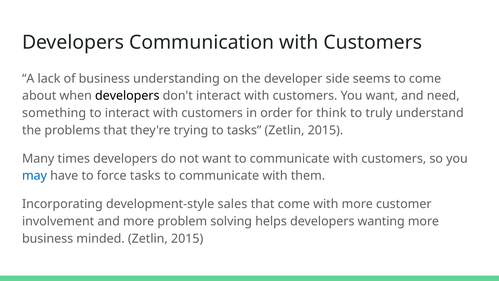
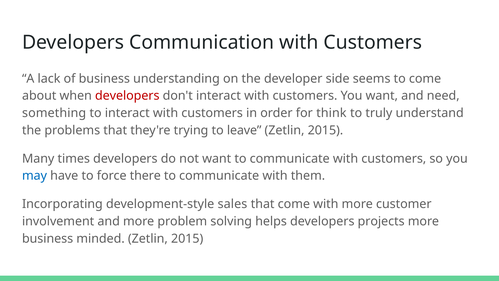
developers at (127, 96) colour: black -> red
to tasks: tasks -> leave
force tasks: tasks -> there
wanting: wanting -> projects
